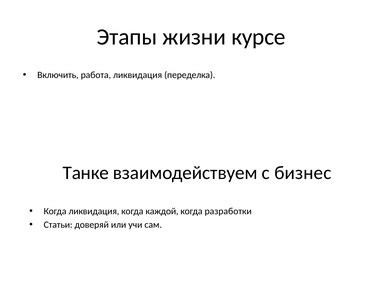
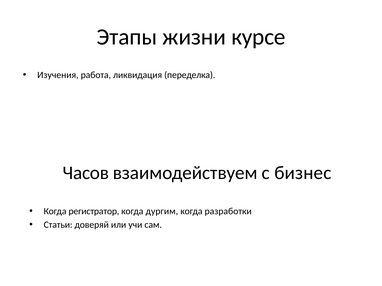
Включить: Включить -> Изучения
Танке: Танке -> Часов
Когда ликвидация: ликвидация -> регистратор
каждой: каждой -> дургим
